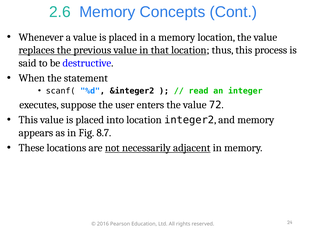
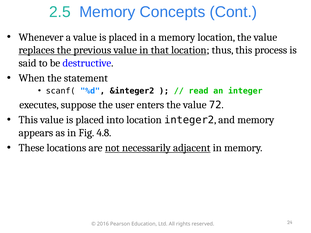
2.6: 2.6 -> 2.5
8.7: 8.7 -> 4.8
